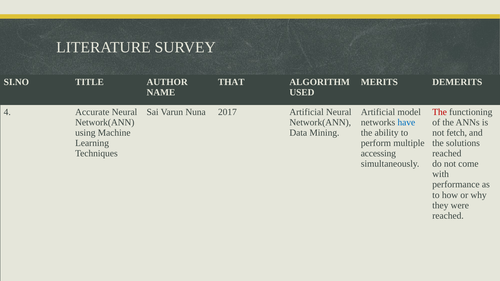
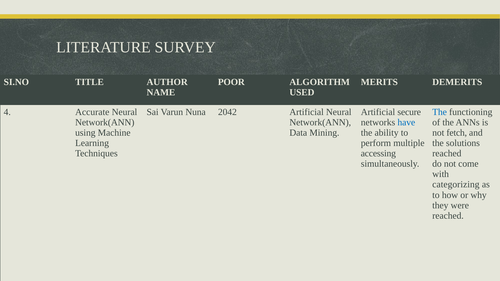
THAT: THAT -> POOR
2017: 2017 -> 2042
model: model -> secure
The at (440, 112) colour: red -> blue
performance: performance -> categorizing
